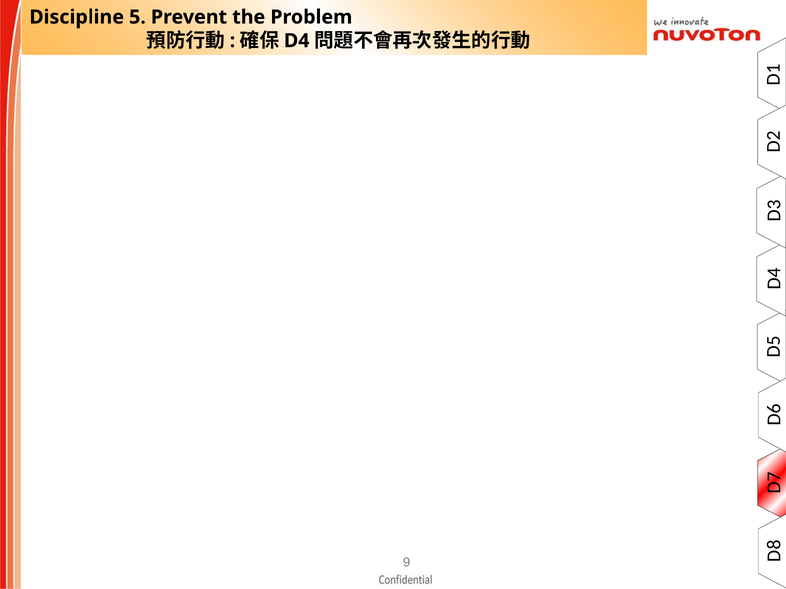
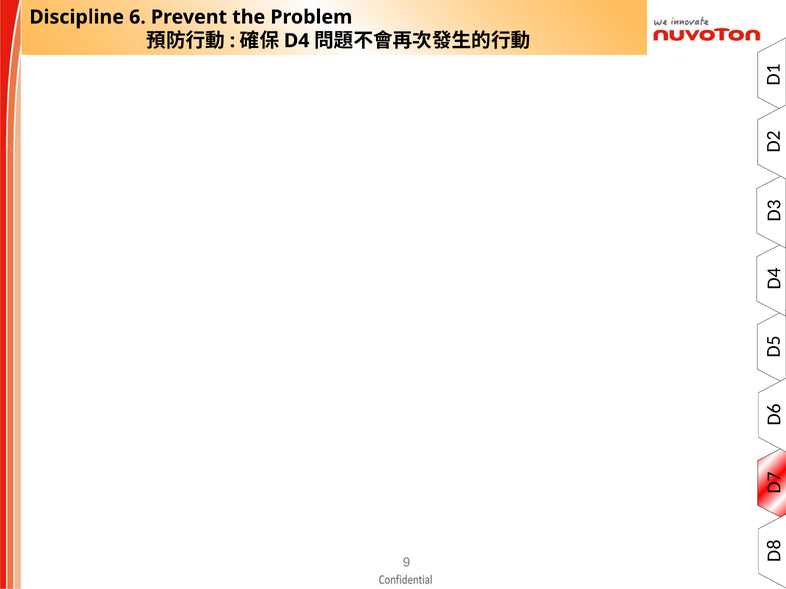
Discipline 5: 5 -> 6
